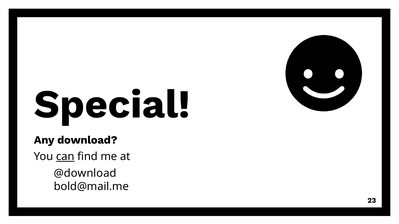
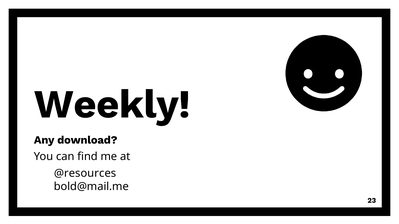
Special: Special -> Weekly
can underline: present -> none
@download: @download -> @resources
